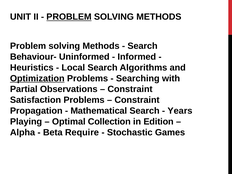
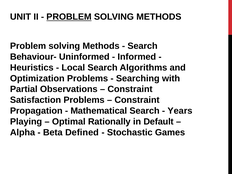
Optimization underline: present -> none
Collection: Collection -> Rationally
Edition: Edition -> Default
Require: Require -> Defined
